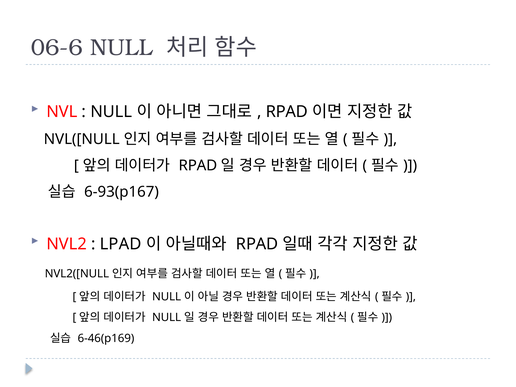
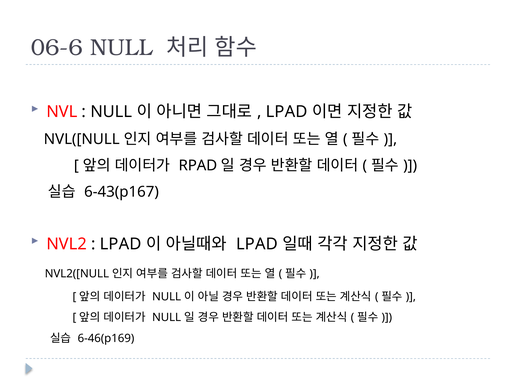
RPAD at (287, 112): RPAD -> LPAD
6-93(p167: 6-93(p167 -> 6-43(p167
RPAD at (257, 244): RPAD -> LPAD
